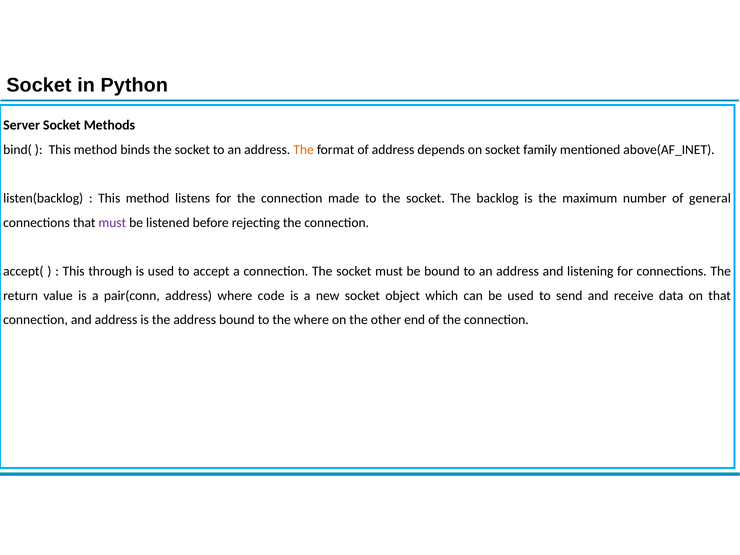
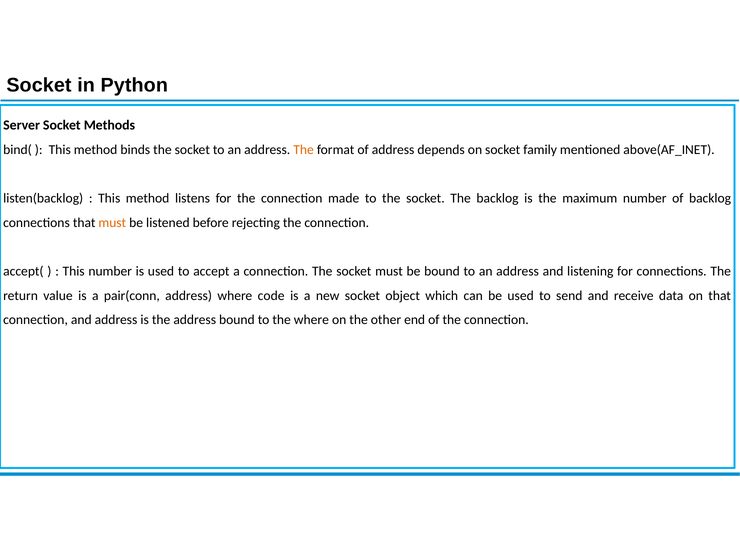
of general: general -> backlog
must at (112, 223) colour: purple -> orange
This through: through -> number
